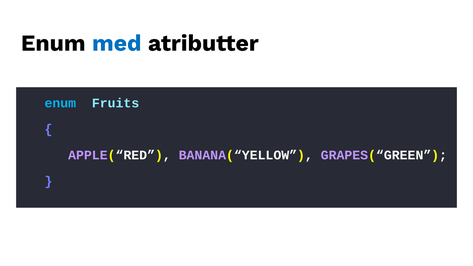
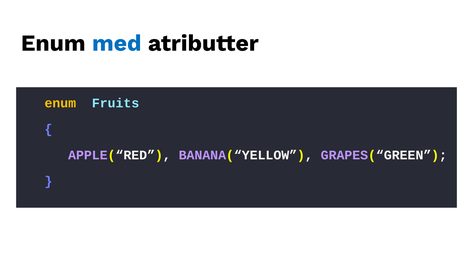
enum at (60, 103) colour: light blue -> yellow
